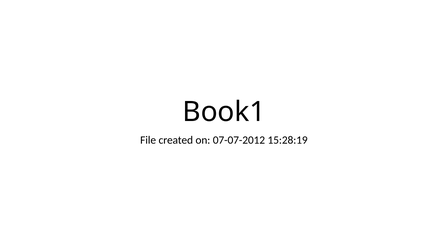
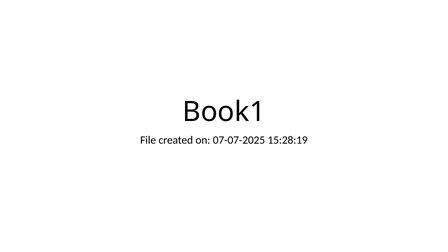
07-07-2012: 07-07-2012 -> 07-07-2025
